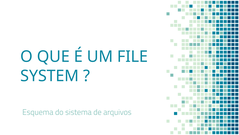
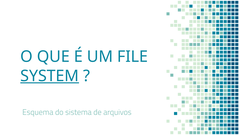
SYSTEM underline: none -> present
